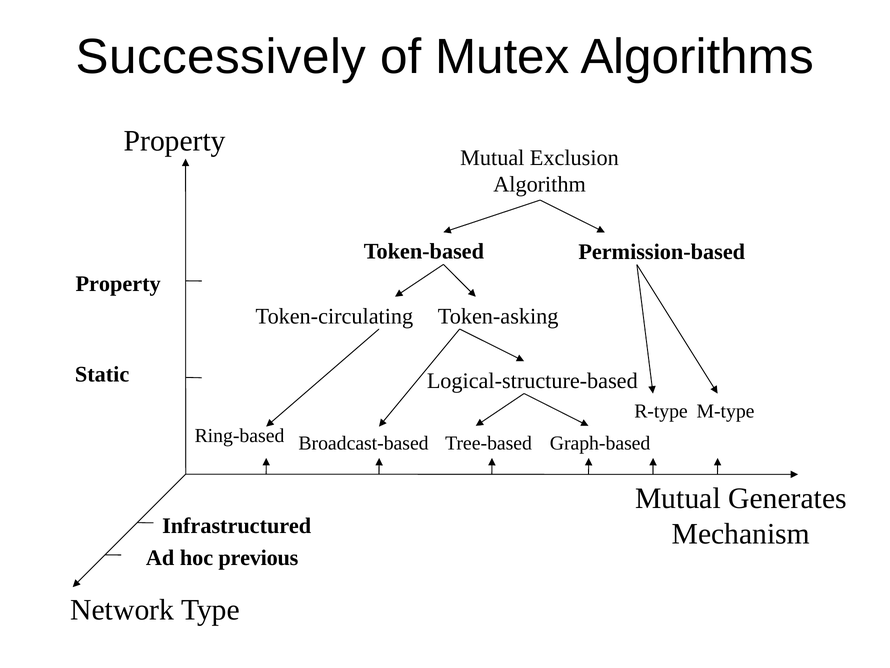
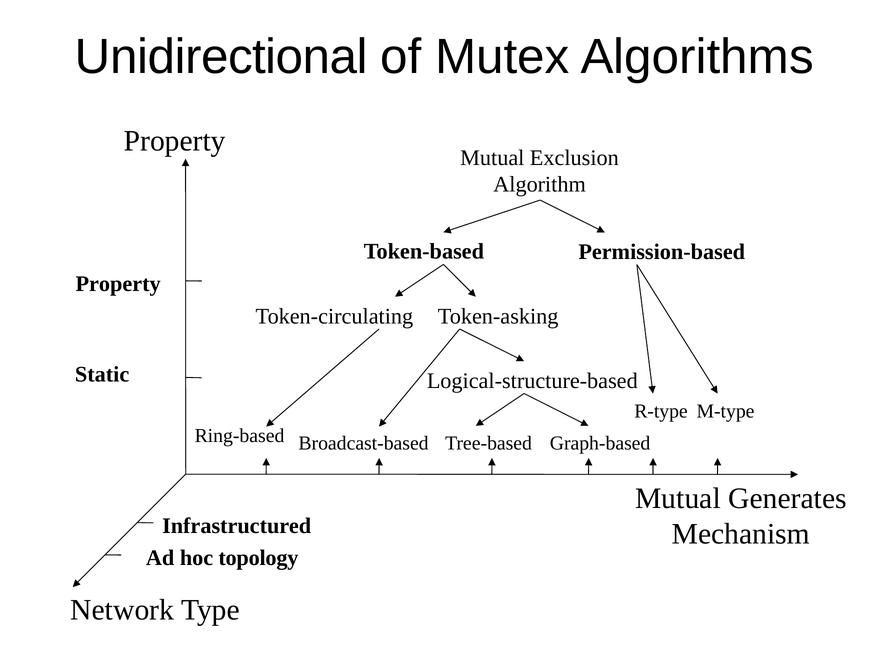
Successively: Successively -> Unidirectional
previous: previous -> topology
